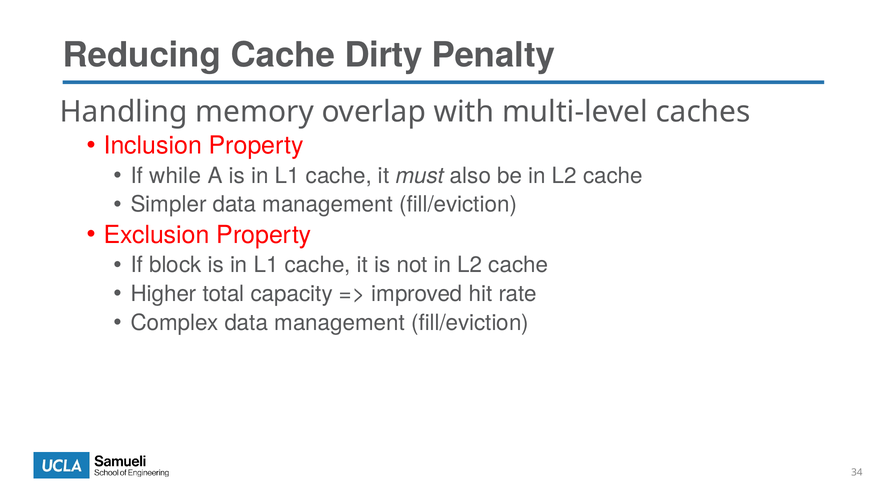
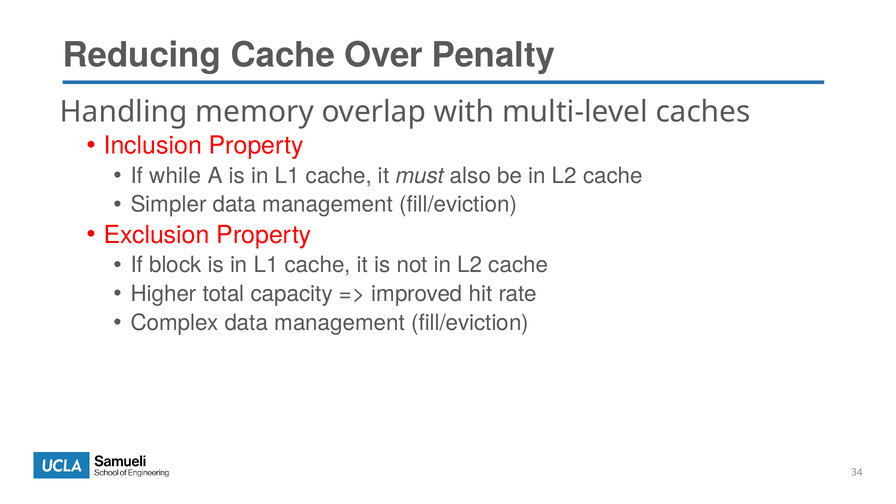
Dirty: Dirty -> Over
